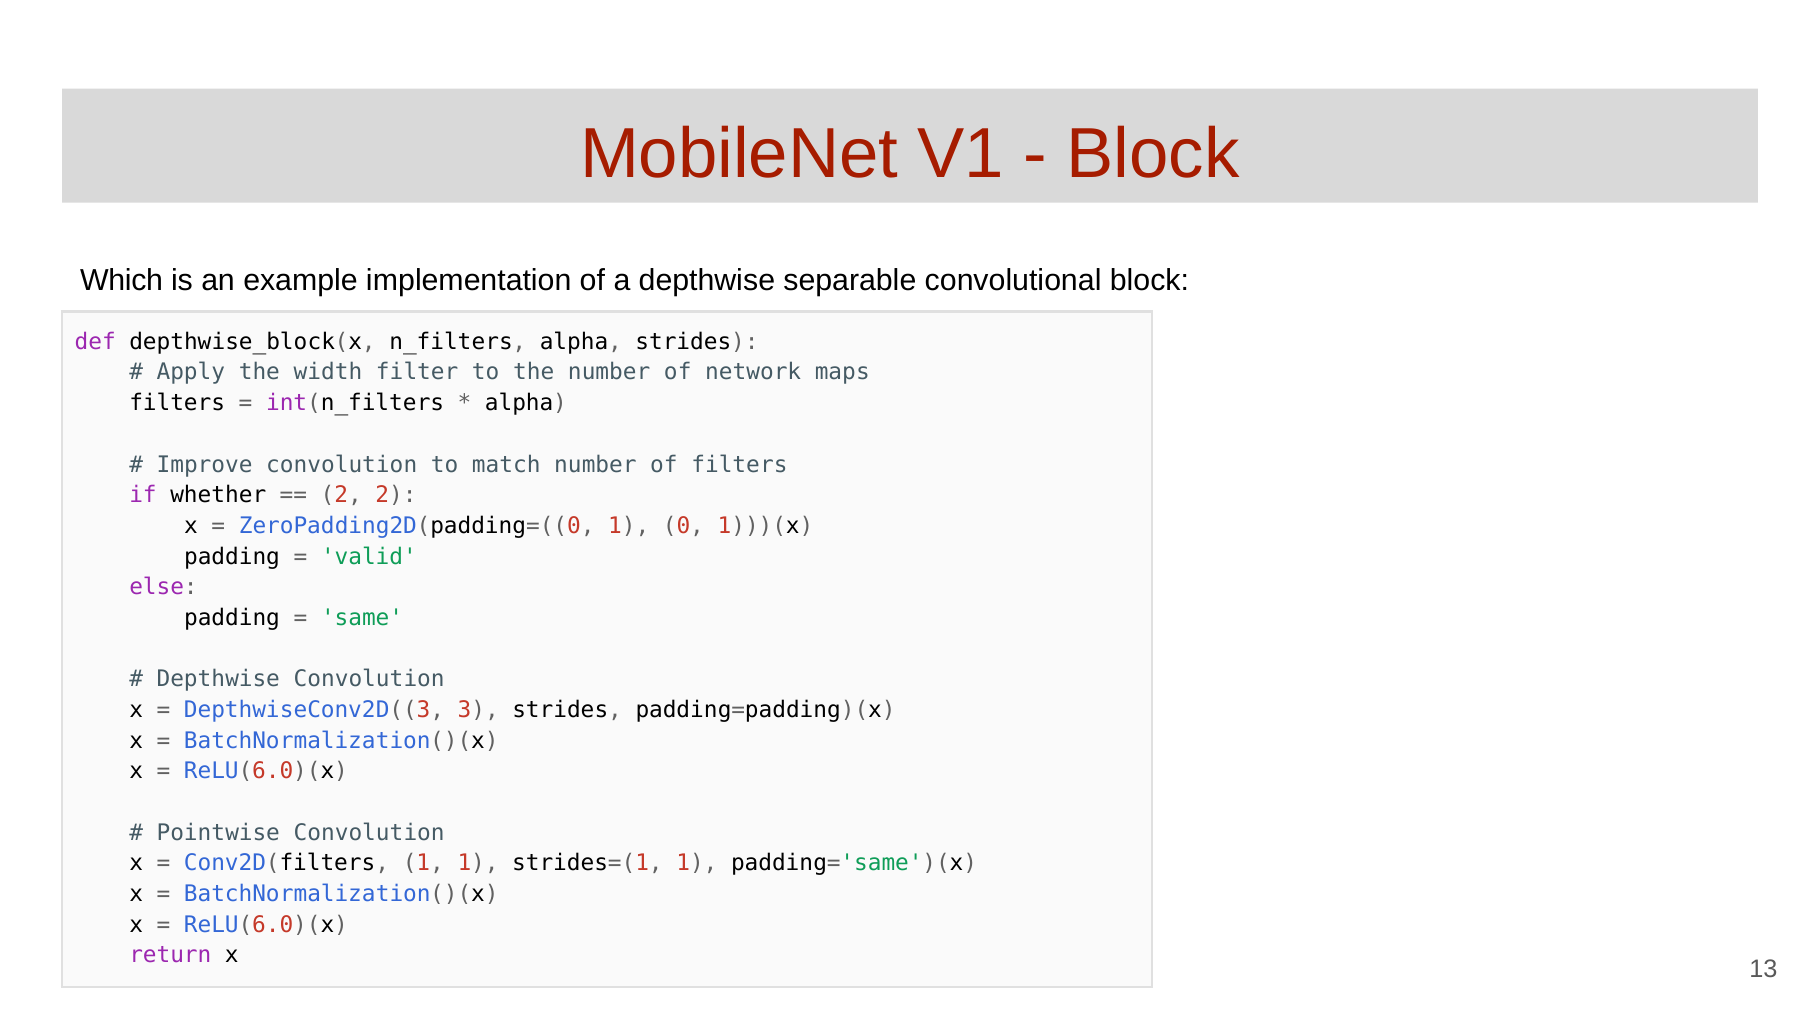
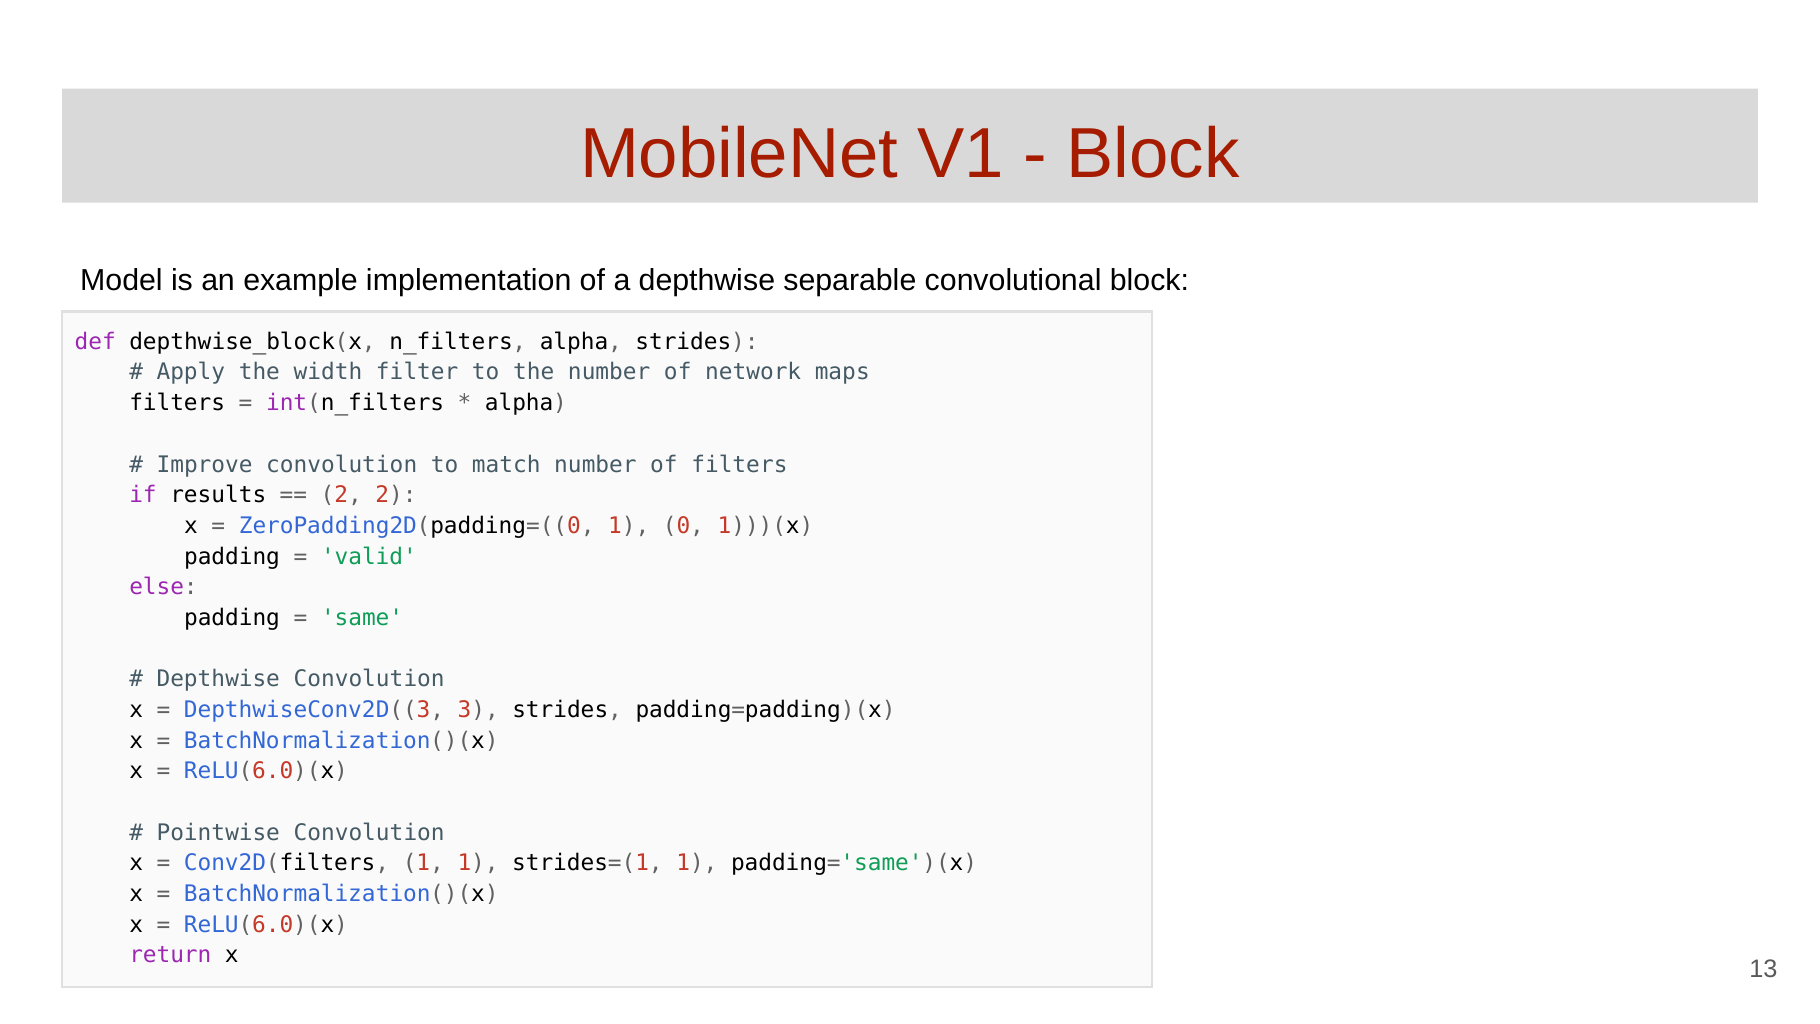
Which: Which -> Model
whether: whether -> results
